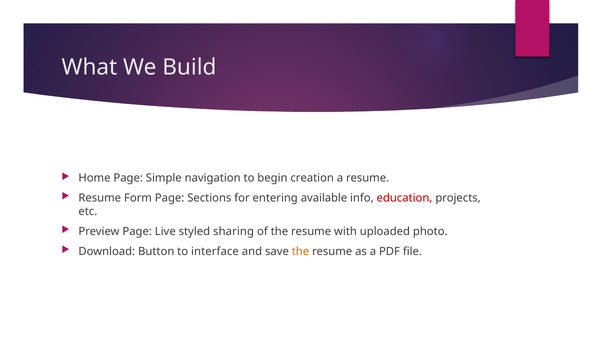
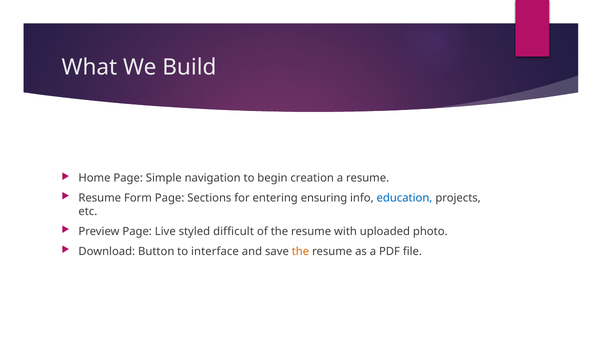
available: available -> ensuring
education colour: red -> blue
sharing: sharing -> difficult
